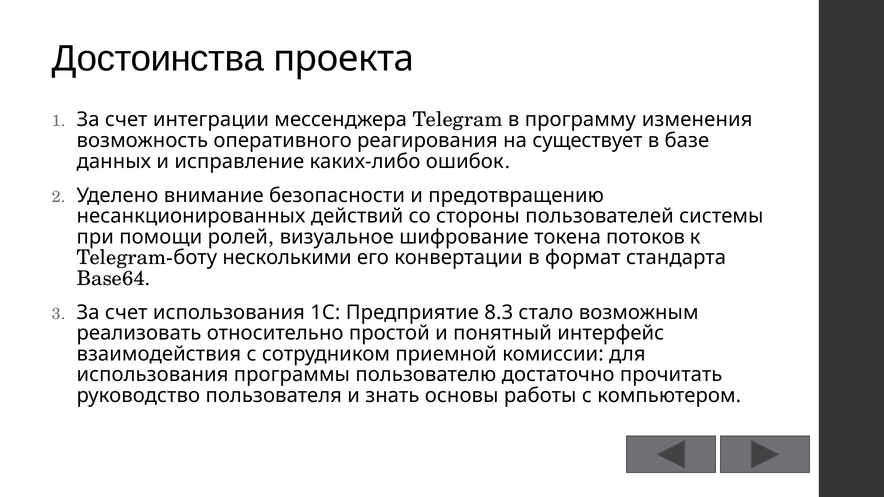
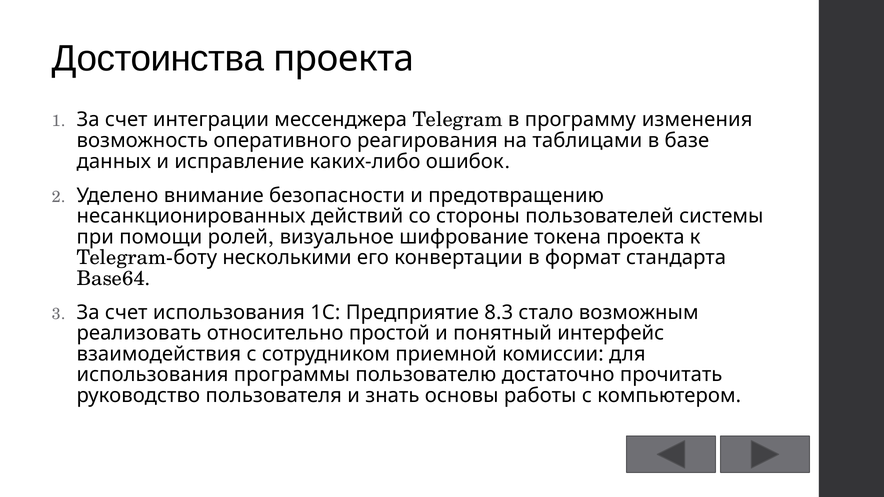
существует: существует -> таблицами
токена потоков: потоков -> проекта
